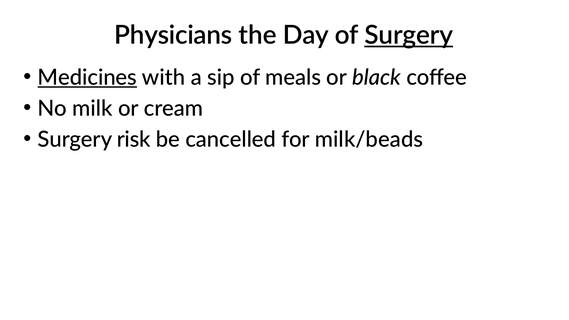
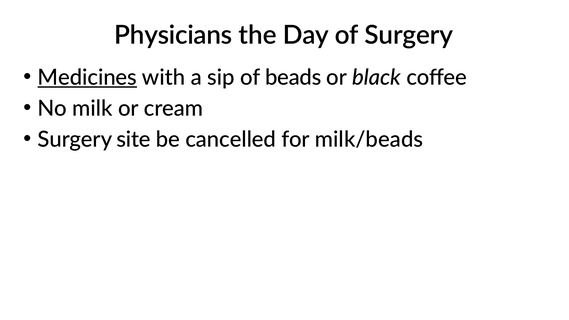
Surgery at (409, 35) underline: present -> none
meals: meals -> beads
risk: risk -> site
